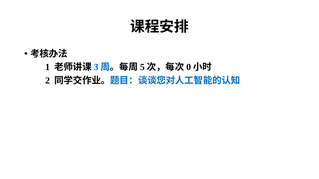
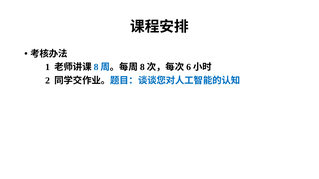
3 at (96, 67): 3 -> 8
5 at (142, 67): 5 -> 8
0: 0 -> 6
